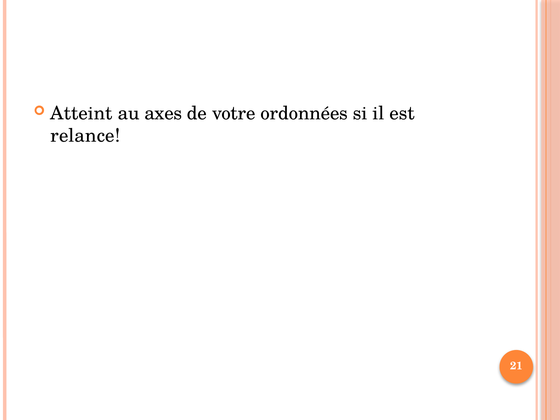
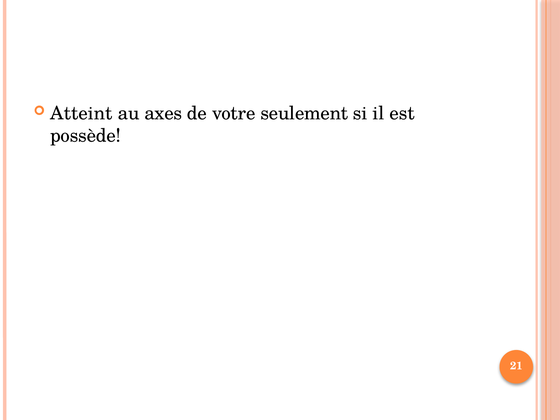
ordonnées: ordonnées -> seulement
relance: relance -> possède
